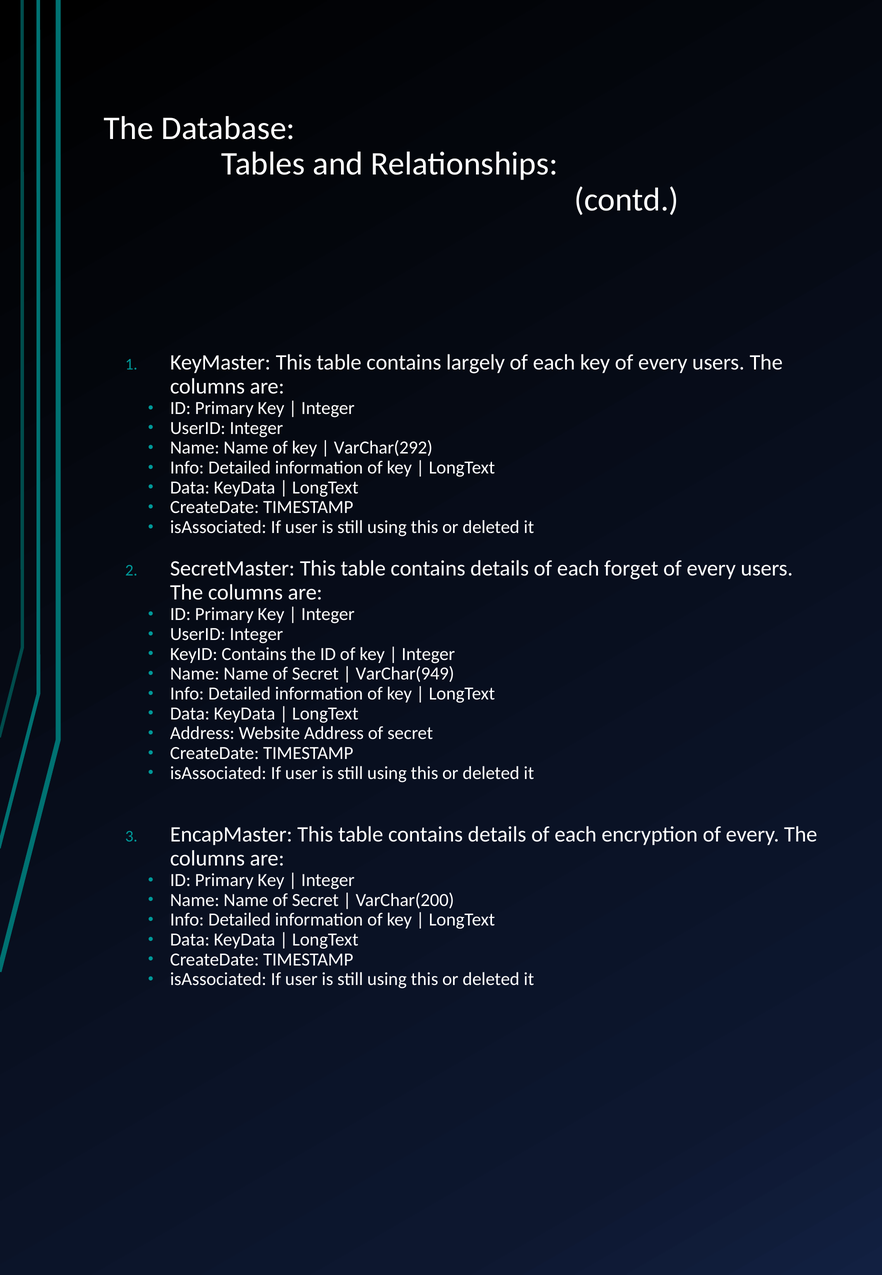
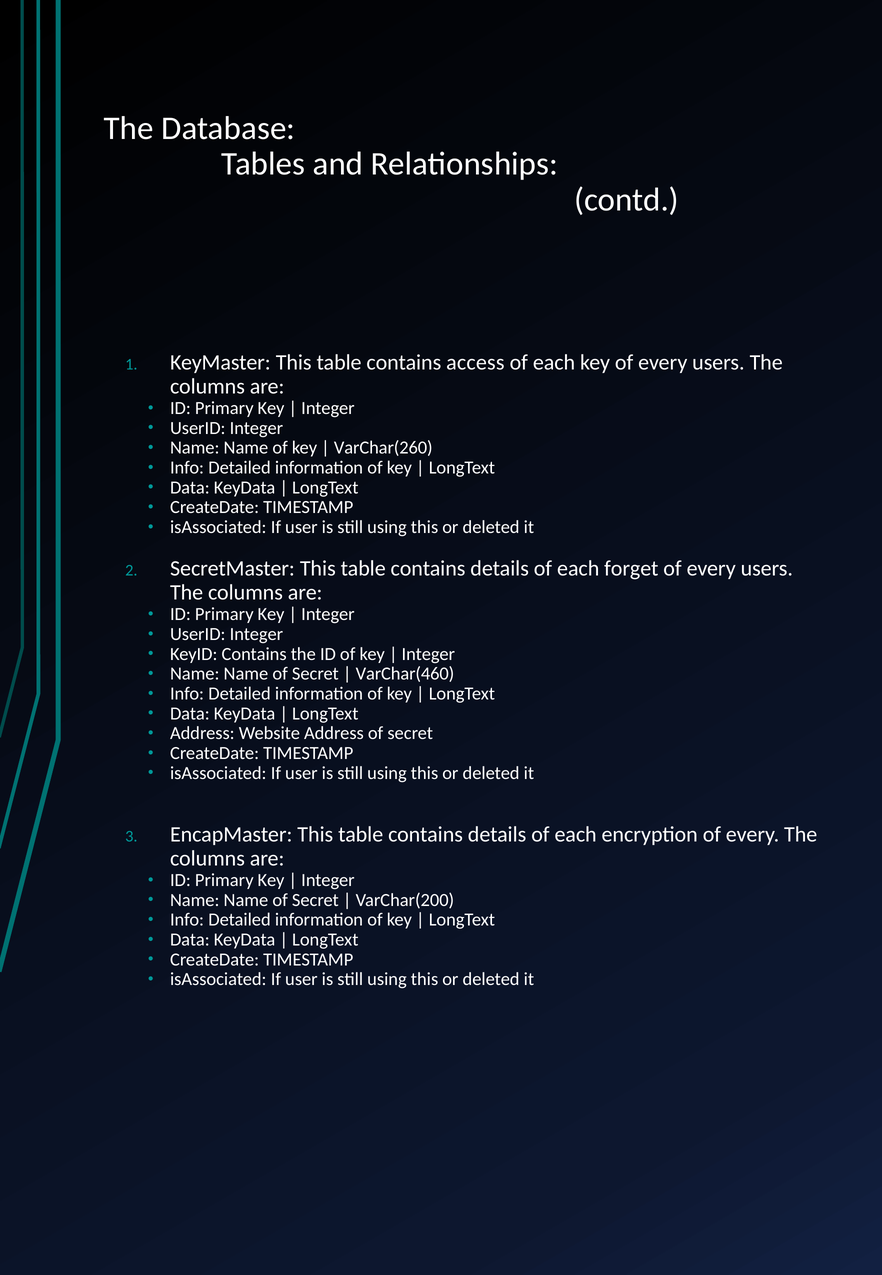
largely: largely -> access
VarChar(292: VarChar(292 -> VarChar(260
VarChar(949: VarChar(949 -> VarChar(460
